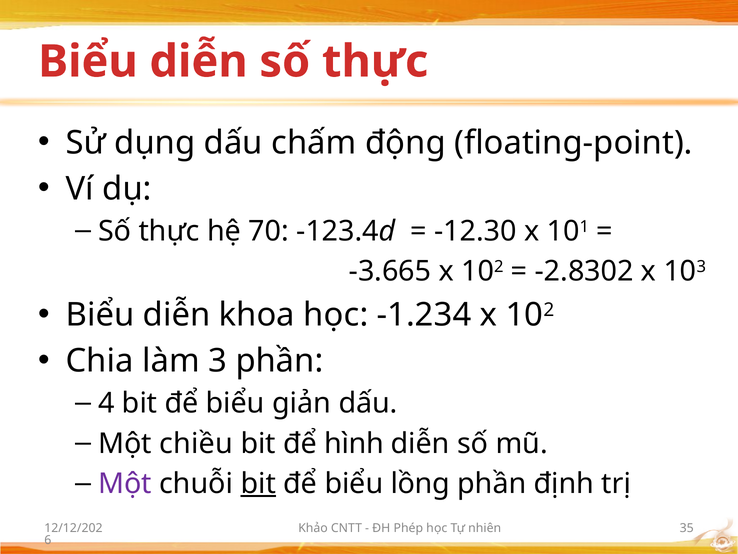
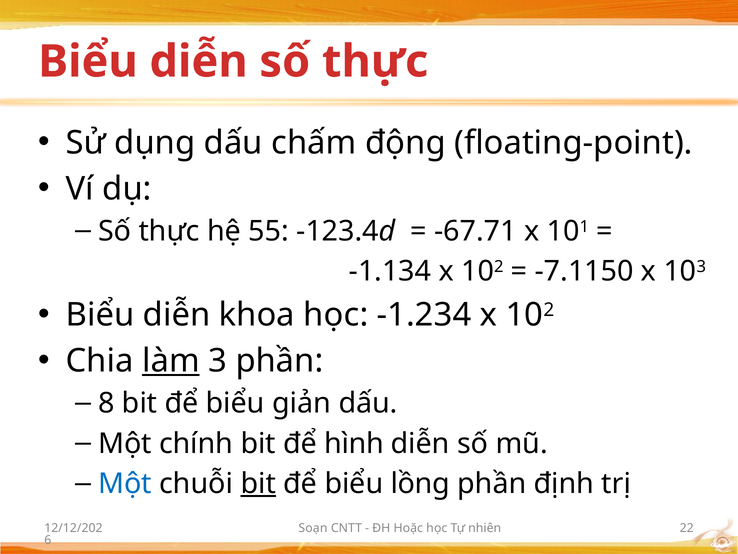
70: 70 -> 55
-12.30: -12.30 -> -67.71
-3.665: -3.665 -> -1.134
-2.8302: -2.8302 -> -7.1150
làm underline: none -> present
4: 4 -> 8
chiều: chiều -> chính
Một at (125, 483) colour: purple -> blue
Khảo: Khảo -> Soạn
Phép: Phép -> Hoặc
35: 35 -> 22
